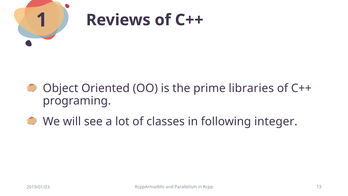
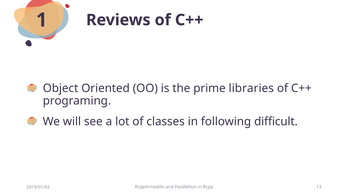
integer: integer -> difficult
